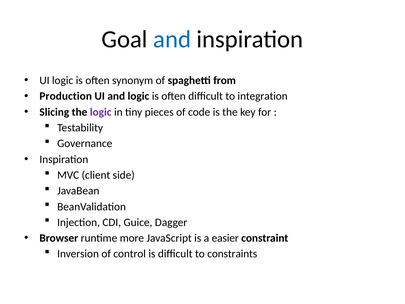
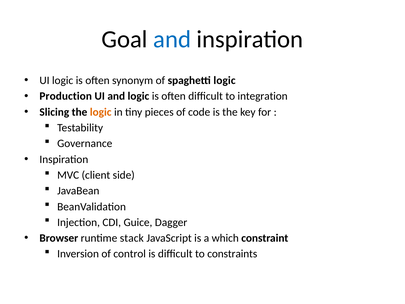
spaghetti from: from -> logic
logic at (101, 112) colour: purple -> orange
more: more -> stack
easier: easier -> which
